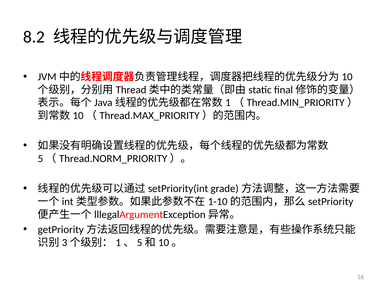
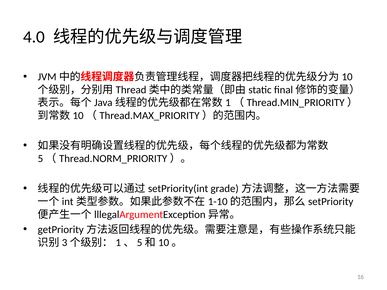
8.2: 8.2 -> 4.0
